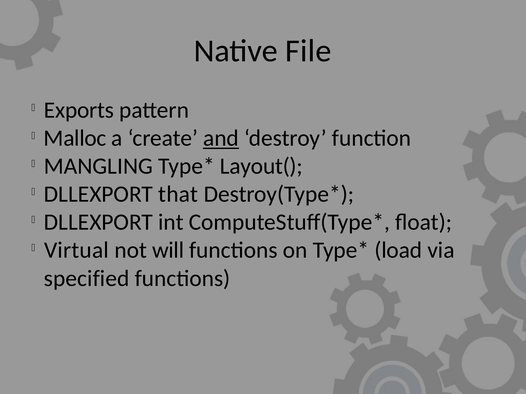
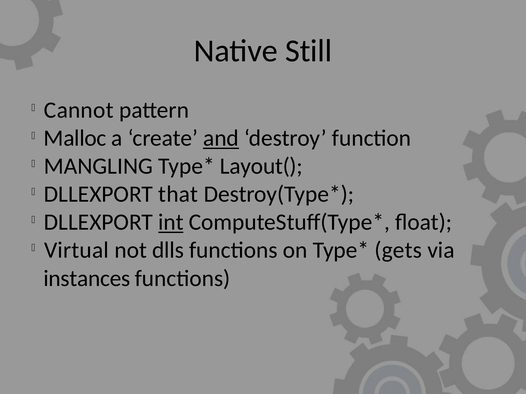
File: File -> Still
Exports: Exports -> Cannot
int underline: none -> present
will: will -> dlls
load: load -> gets
specified: specified -> instances
